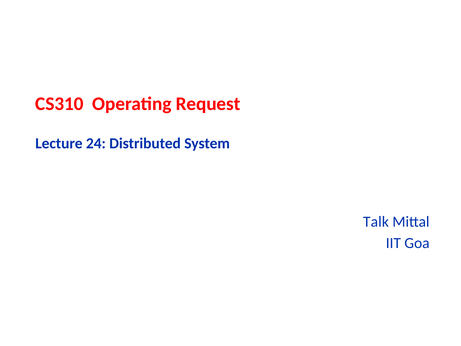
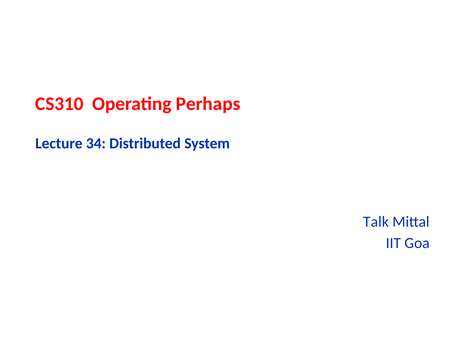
Request: Request -> Perhaps
24: 24 -> 34
